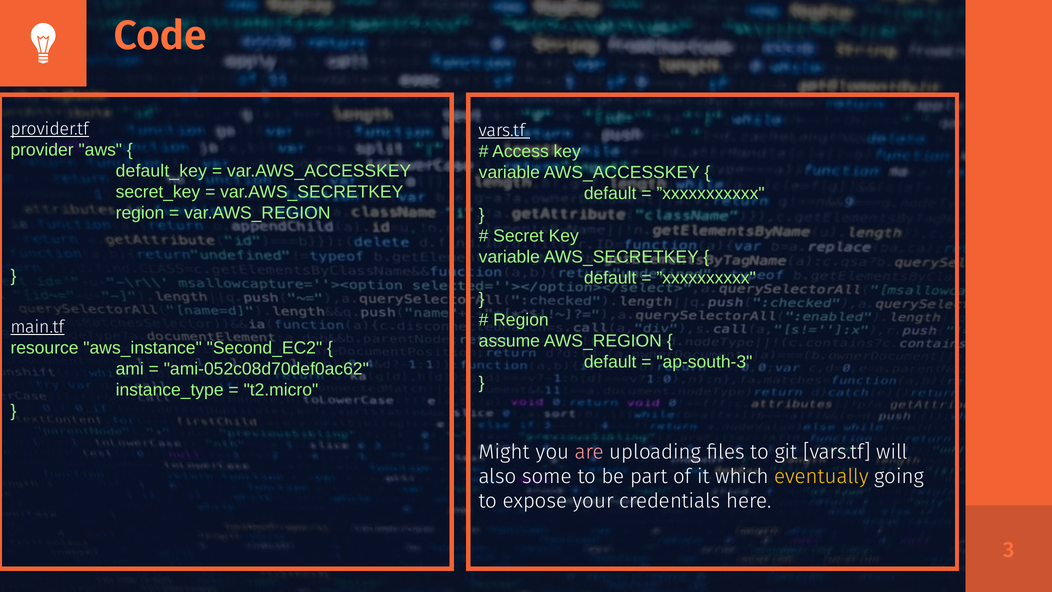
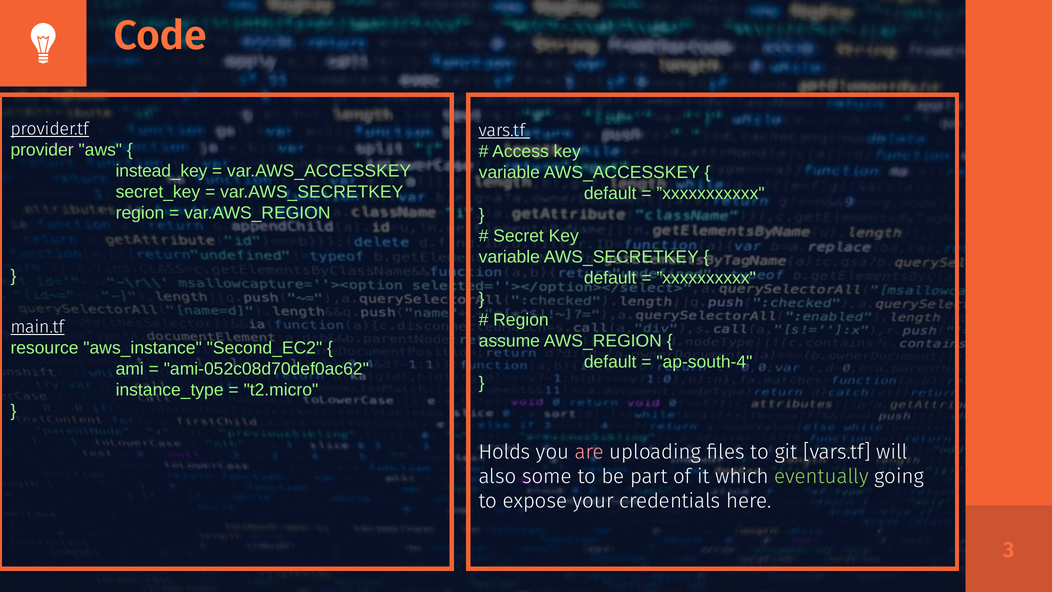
default_key: default_key -> instead_key
ap-south-3: ap-south-3 -> ap-south-4
Might: Might -> Holds
eventually colour: yellow -> light green
